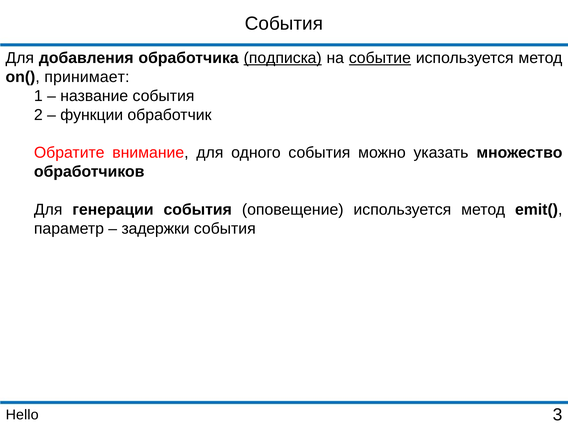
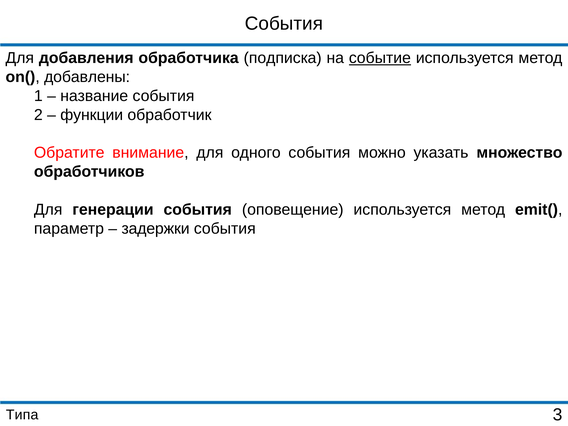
подписка underline: present -> none
принимает: принимает -> добавлены
Hello: Hello -> Типа
